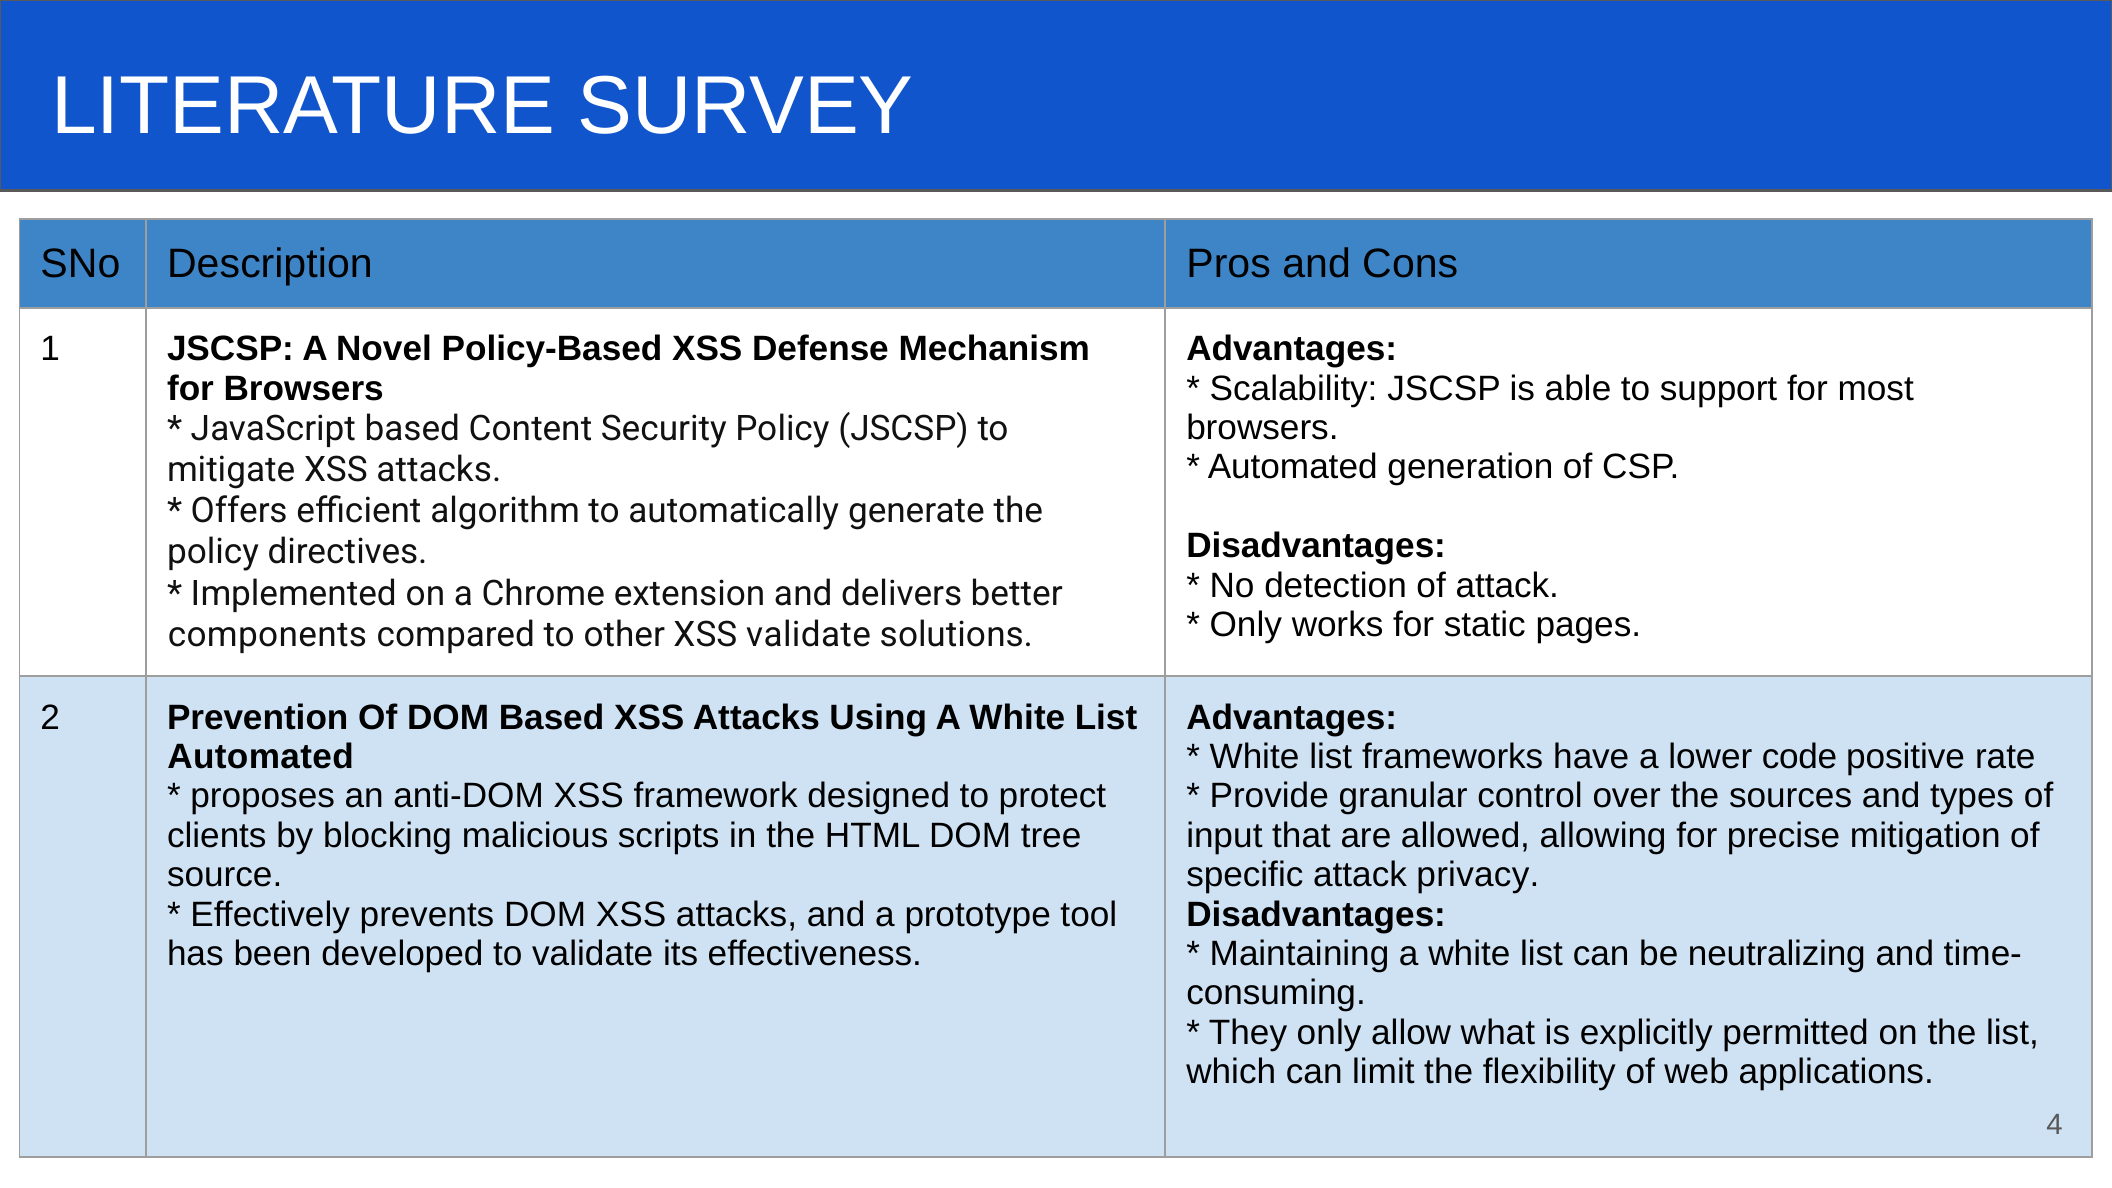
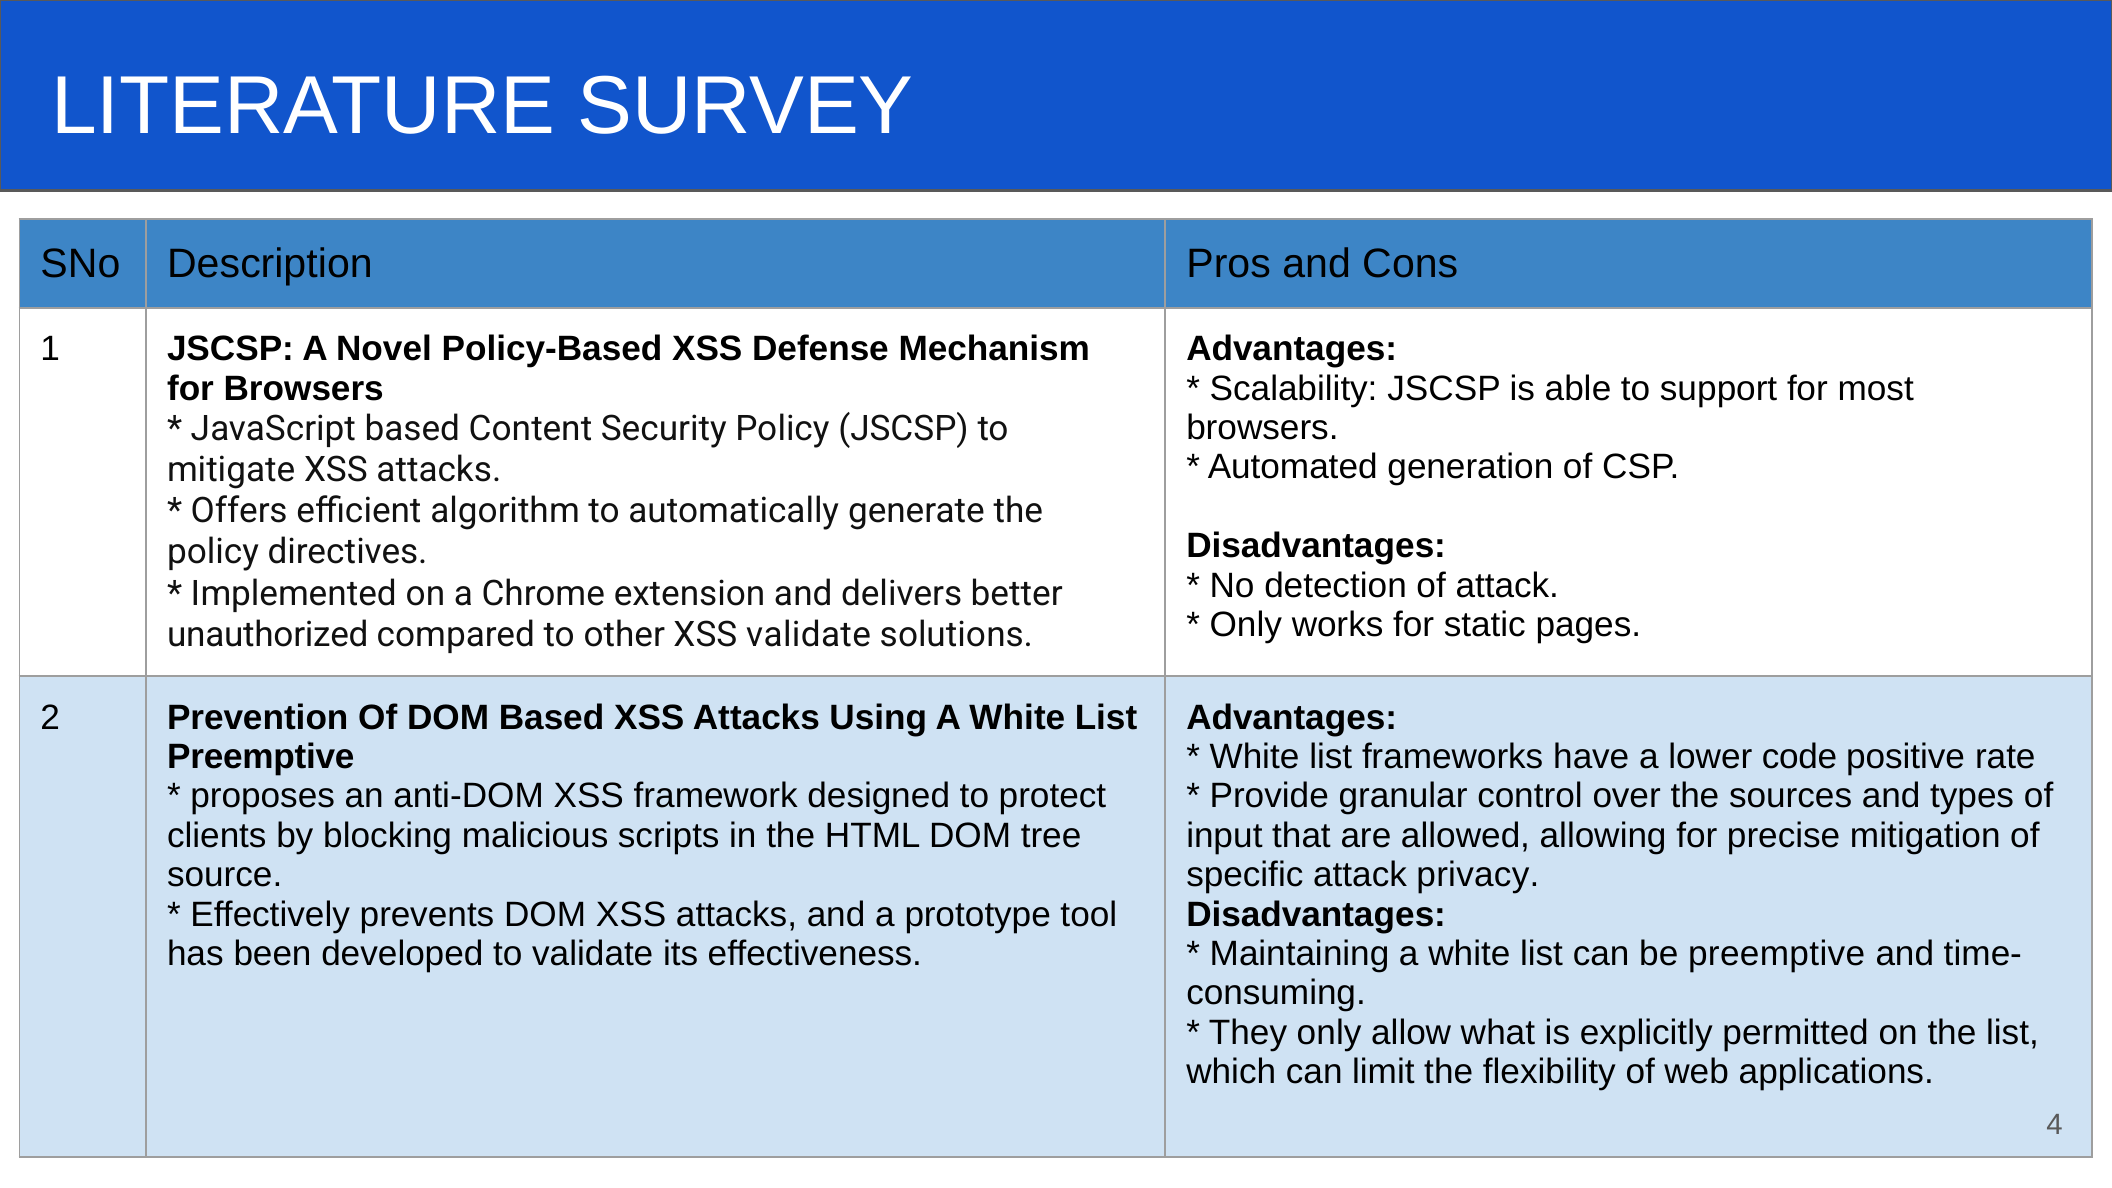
components: components -> unauthorized
Automated at (261, 757): Automated -> Preemptive
be neutralizing: neutralizing -> preemptive
